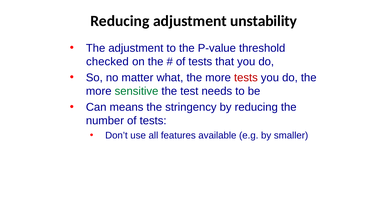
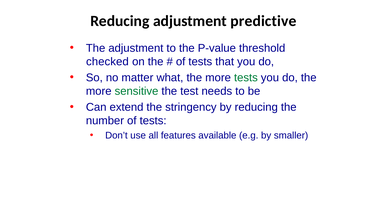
unstability: unstability -> predictive
tests at (246, 78) colour: red -> green
means: means -> extend
